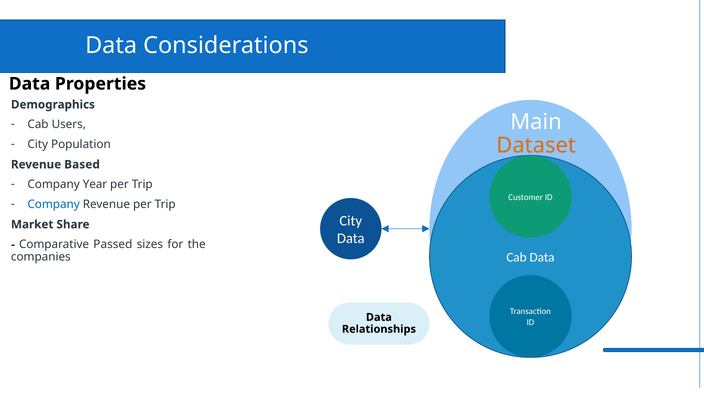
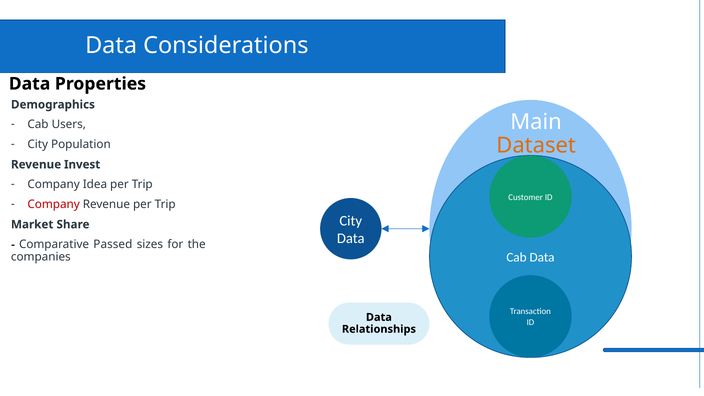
Based: Based -> Invest
Year: Year -> Idea
Company at (54, 204) colour: blue -> red
